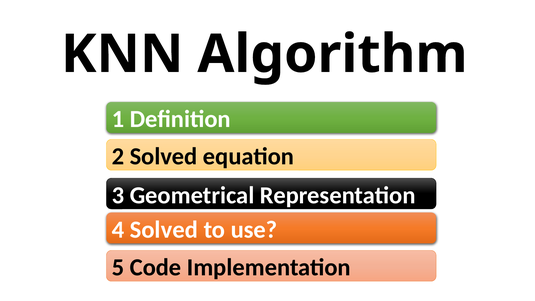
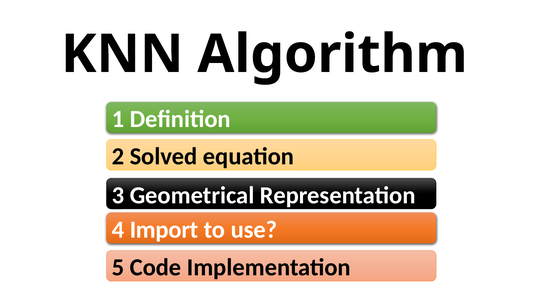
4 Solved: Solved -> Import
